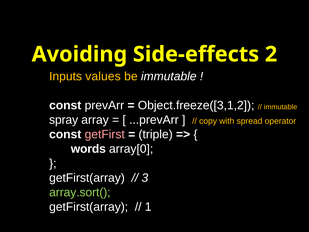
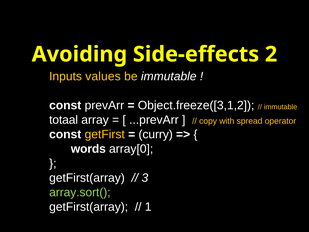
spray: spray -> totaal
getFirst colour: pink -> yellow
triple: triple -> curry
